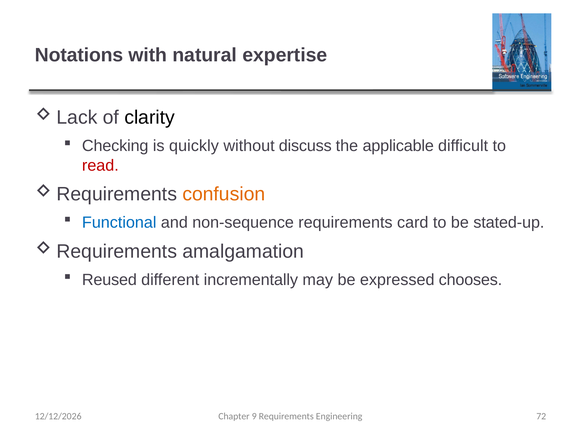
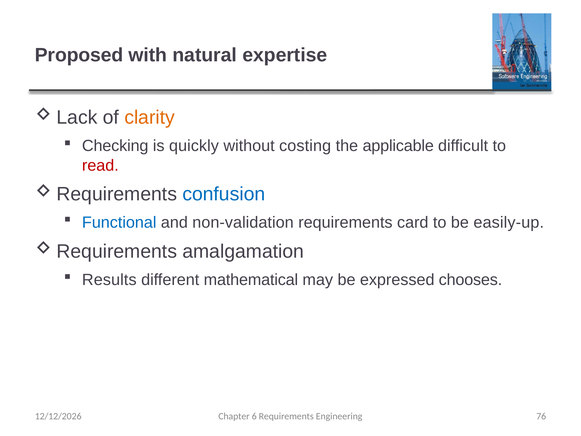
Notations: Notations -> Proposed
clarity colour: black -> orange
discuss: discuss -> costing
confusion colour: orange -> blue
non-sequence: non-sequence -> non-validation
stated-up: stated-up -> easily-up
Reused: Reused -> Results
incrementally: incrementally -> mathematical
9: 9 -> 6
72: 72 -> 76
